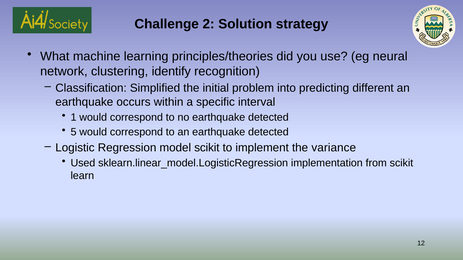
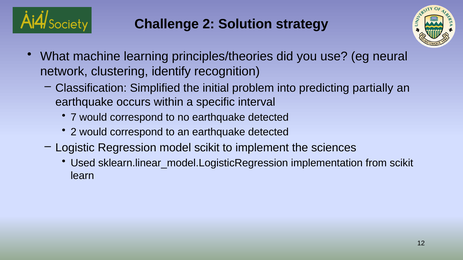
different: different -> partially
1: 1 -> 7
5 at (74, 132): 5 -> 2
variance: variance -> sciences
